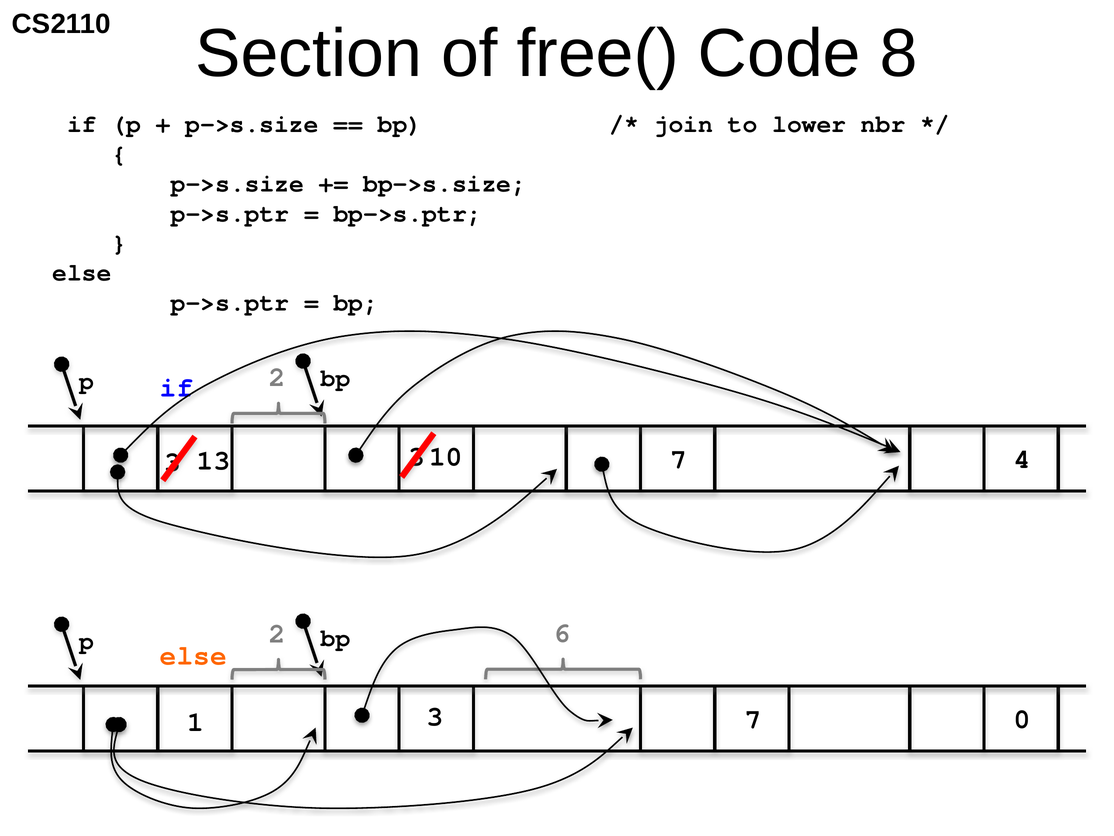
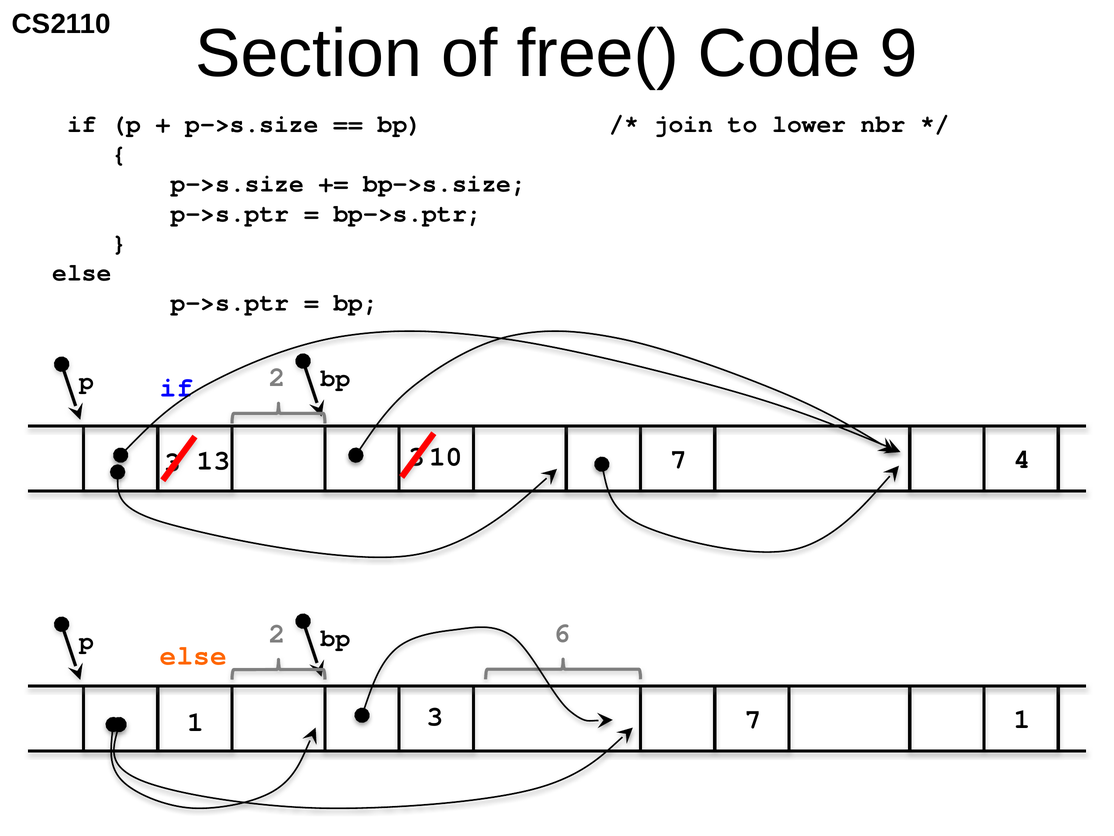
8: 8 -> 9
0 at (1022, 719): 0 -> 1
